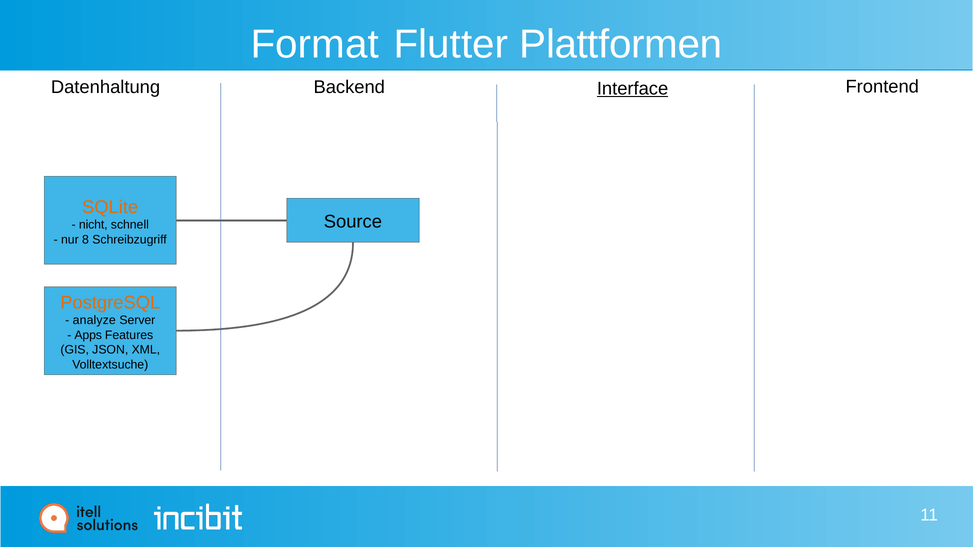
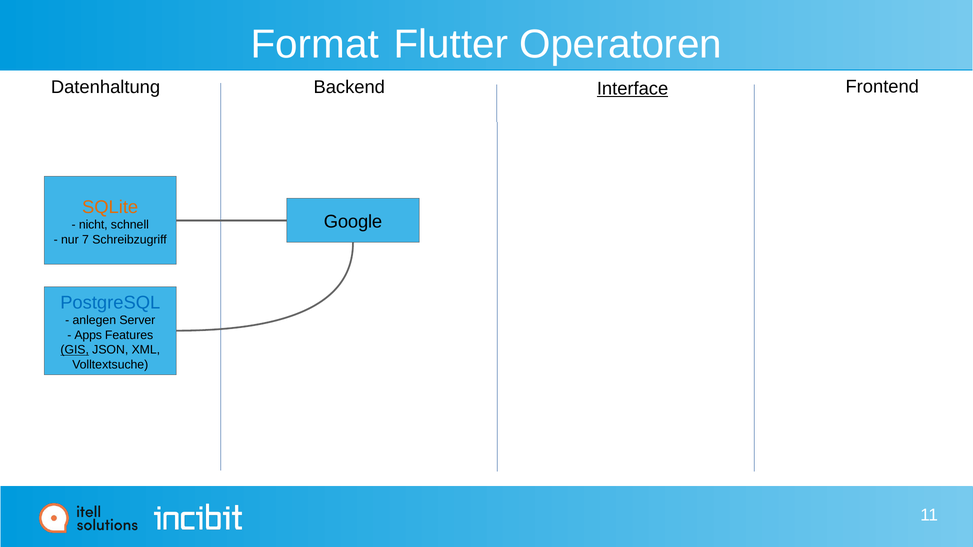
Plattformen: Plattformen -> Operatoren
Source: Source -> Google
8: 8 -> 7
PostgreSQL colour: orange -> blue
analyze: analyze -> anlegen
GIS underline: none -> present
